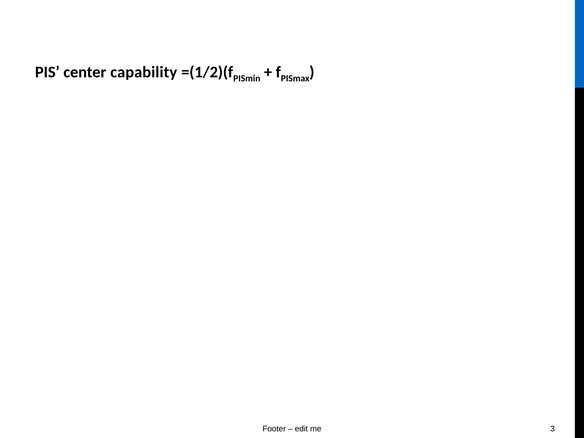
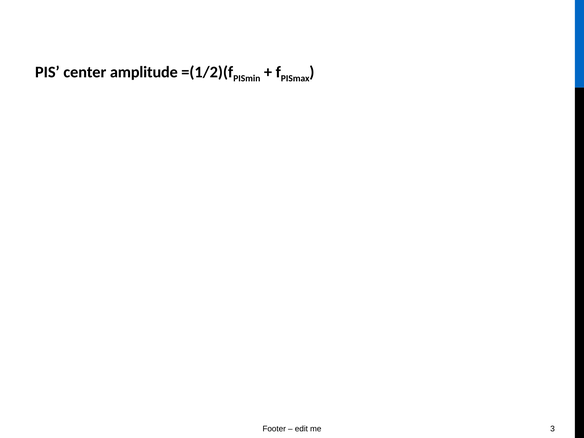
capability: capability -> amplitude
